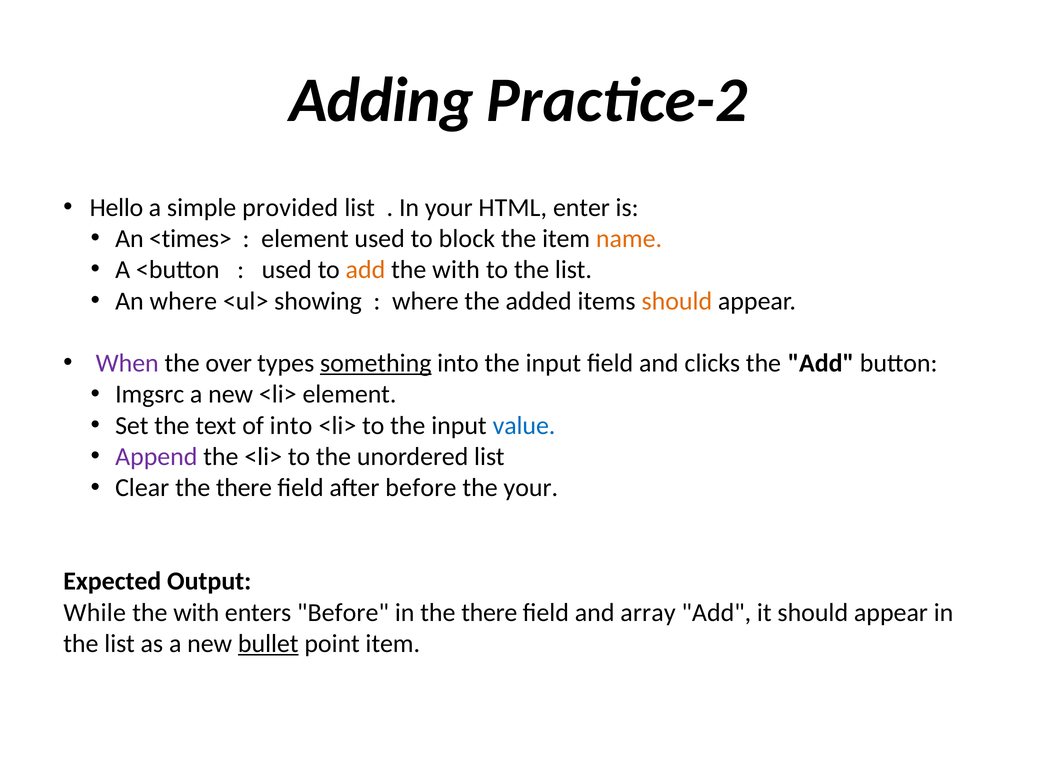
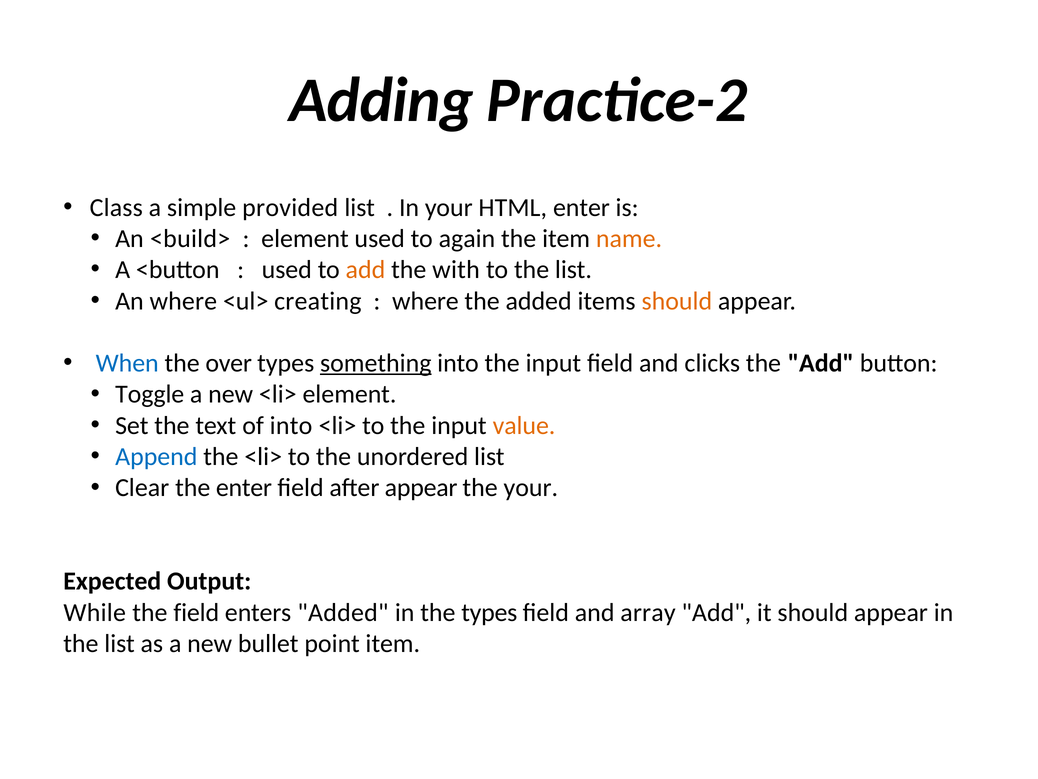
Hello: Hello -> Class
<times>: <times> -> <build>
block: block -> again
showing: showing -> creating
When colour: purple -> blue
Imgsrc: Imgsrc -> Toggle
value colour: blue -> orange
Append colour: purple -> blue
Clear the there: there -> enter
after before: before -> appear
with at (196, 612): with -> field
enters Before: Before -> Added
in the there: there -> types
bullet underline: present -> none
